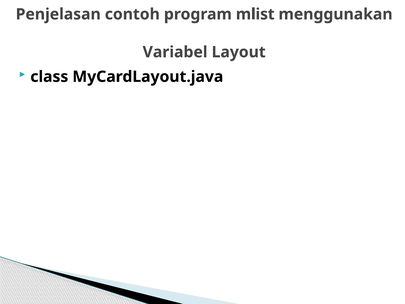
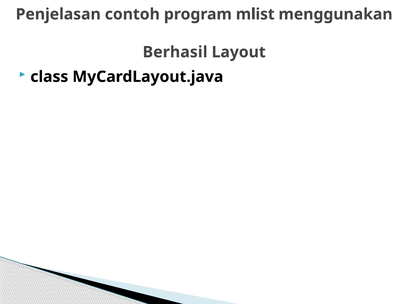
Variabel: Variabel -> Berhasil
